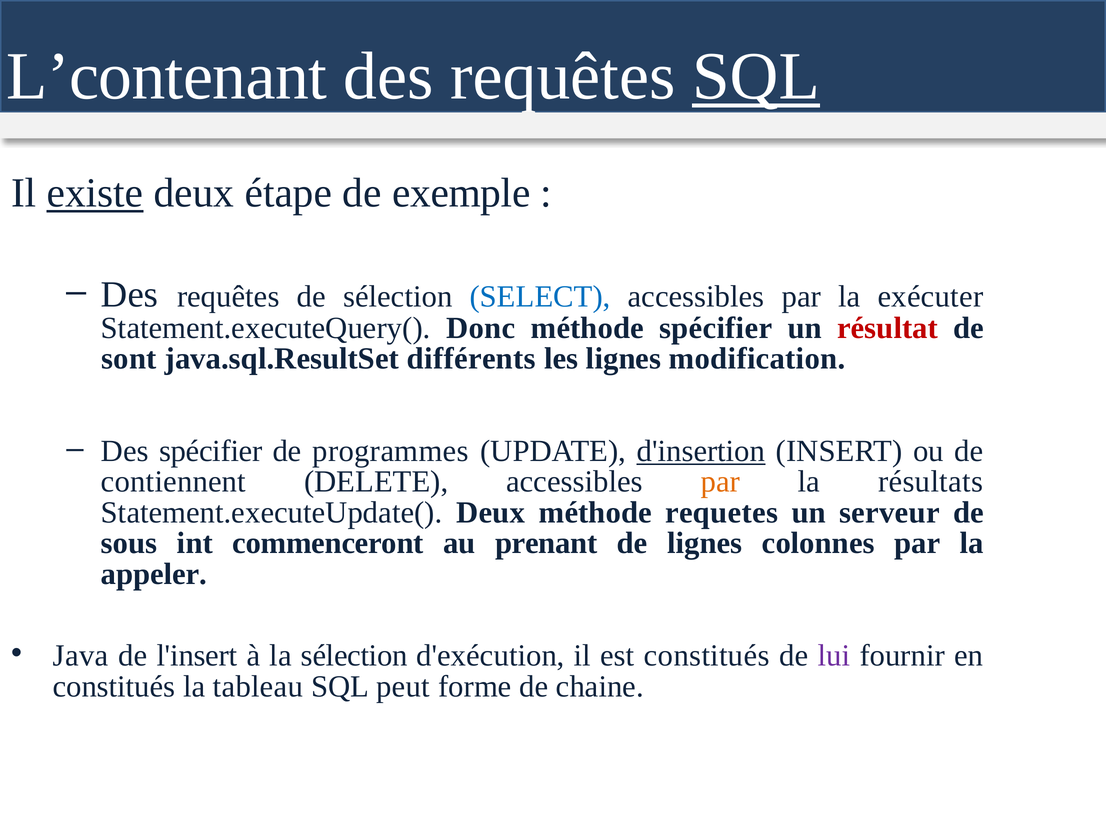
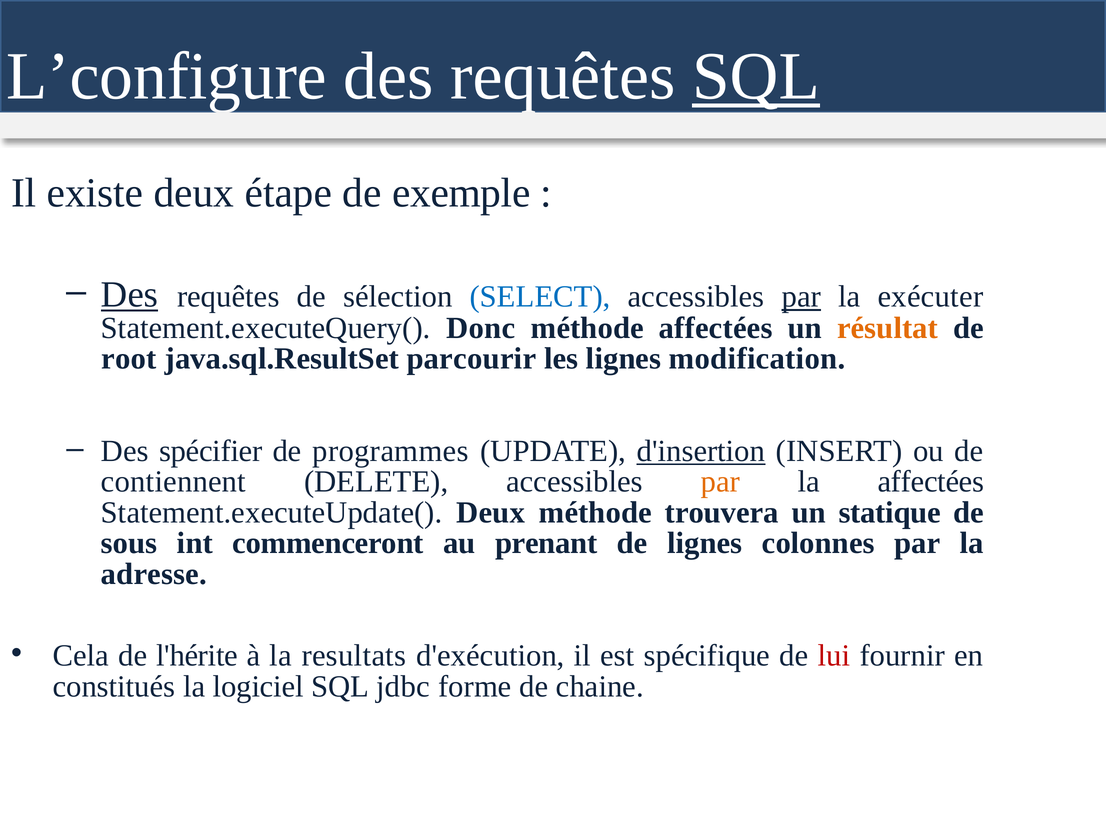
L’contenant: L’contenant -> L’configure
existe underline: present -> none
Des at (130, 294) underline: none -> present
par at (801, 296) underline: none -> present
méthode spécifier: spécifier -> affectées
résultat colour: red -> orange
sont: sont -> root
différents: différents -> parcourir
la résultats: résultats -> affectées
requetes: requetes -> trouvera
serveur: serveur -> statique
appeler: appeler -> adresse
Java: Java -> Cela
l'insert: l'insert -> l'hérite
la sélection: sélection -> resultats
est constitués: constitués -> spécifique
lui colour: purple -> red
tableau: tableau -> logiciel
peut: peut -> jdbc
